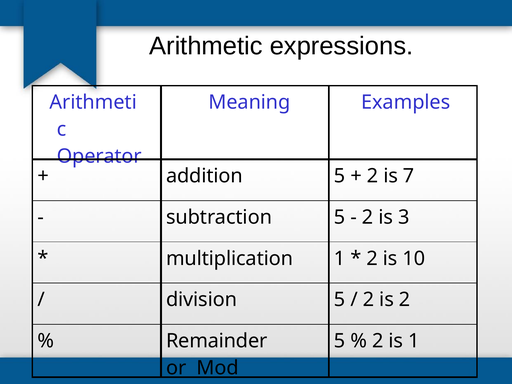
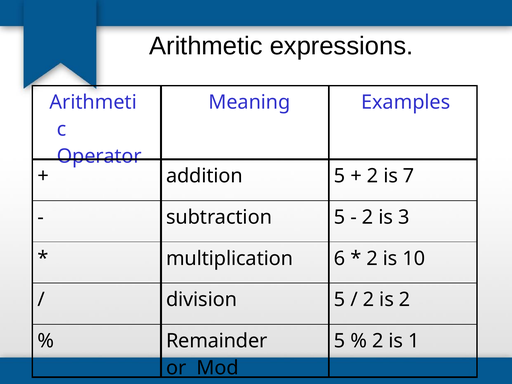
multiplication 1: 1 -> 6
